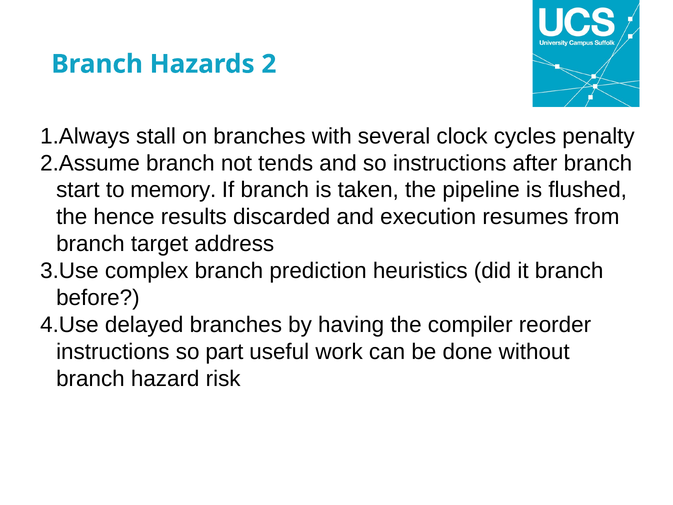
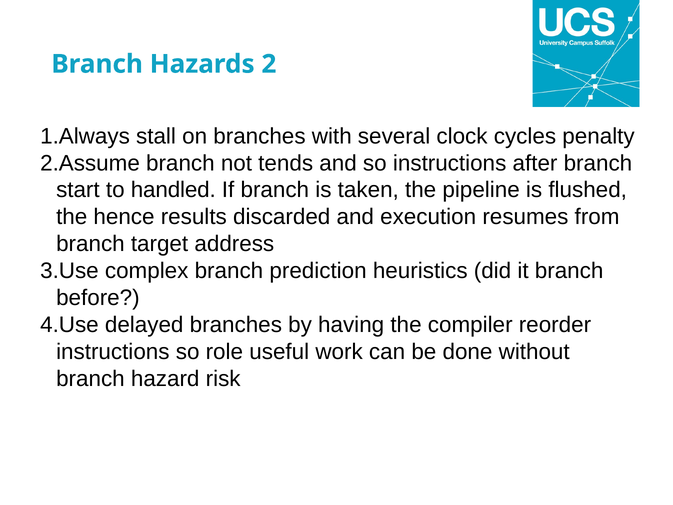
memory: memory -> handled
part: part -> role
